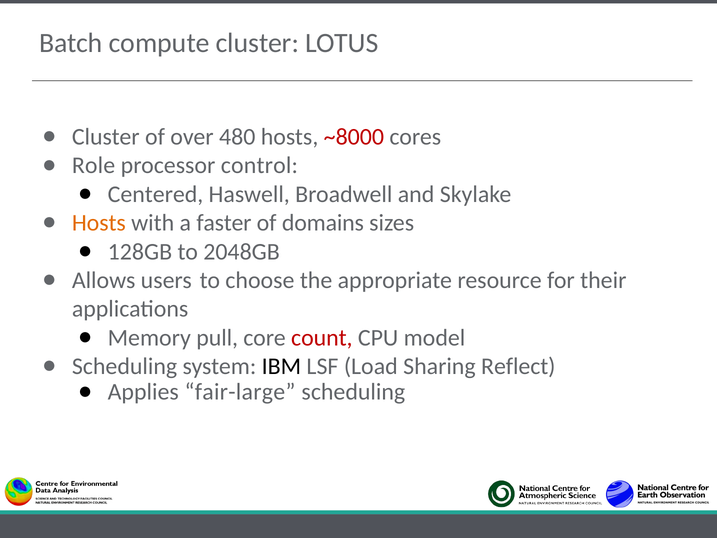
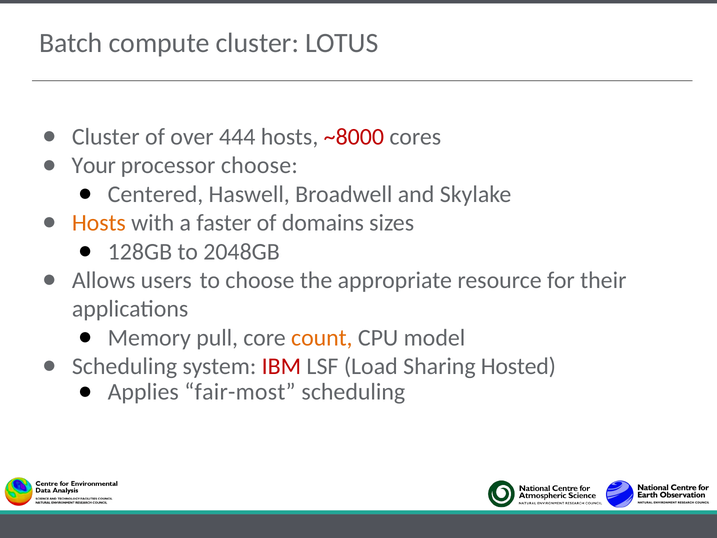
480: 480 -> 444
Role: Role -> Your
processor control: control -> choose
count colour: red -> orange
IBM colour: black -> red
Reflect: Reflect -> Hosted
fair-large: fair-large -> fair-most
